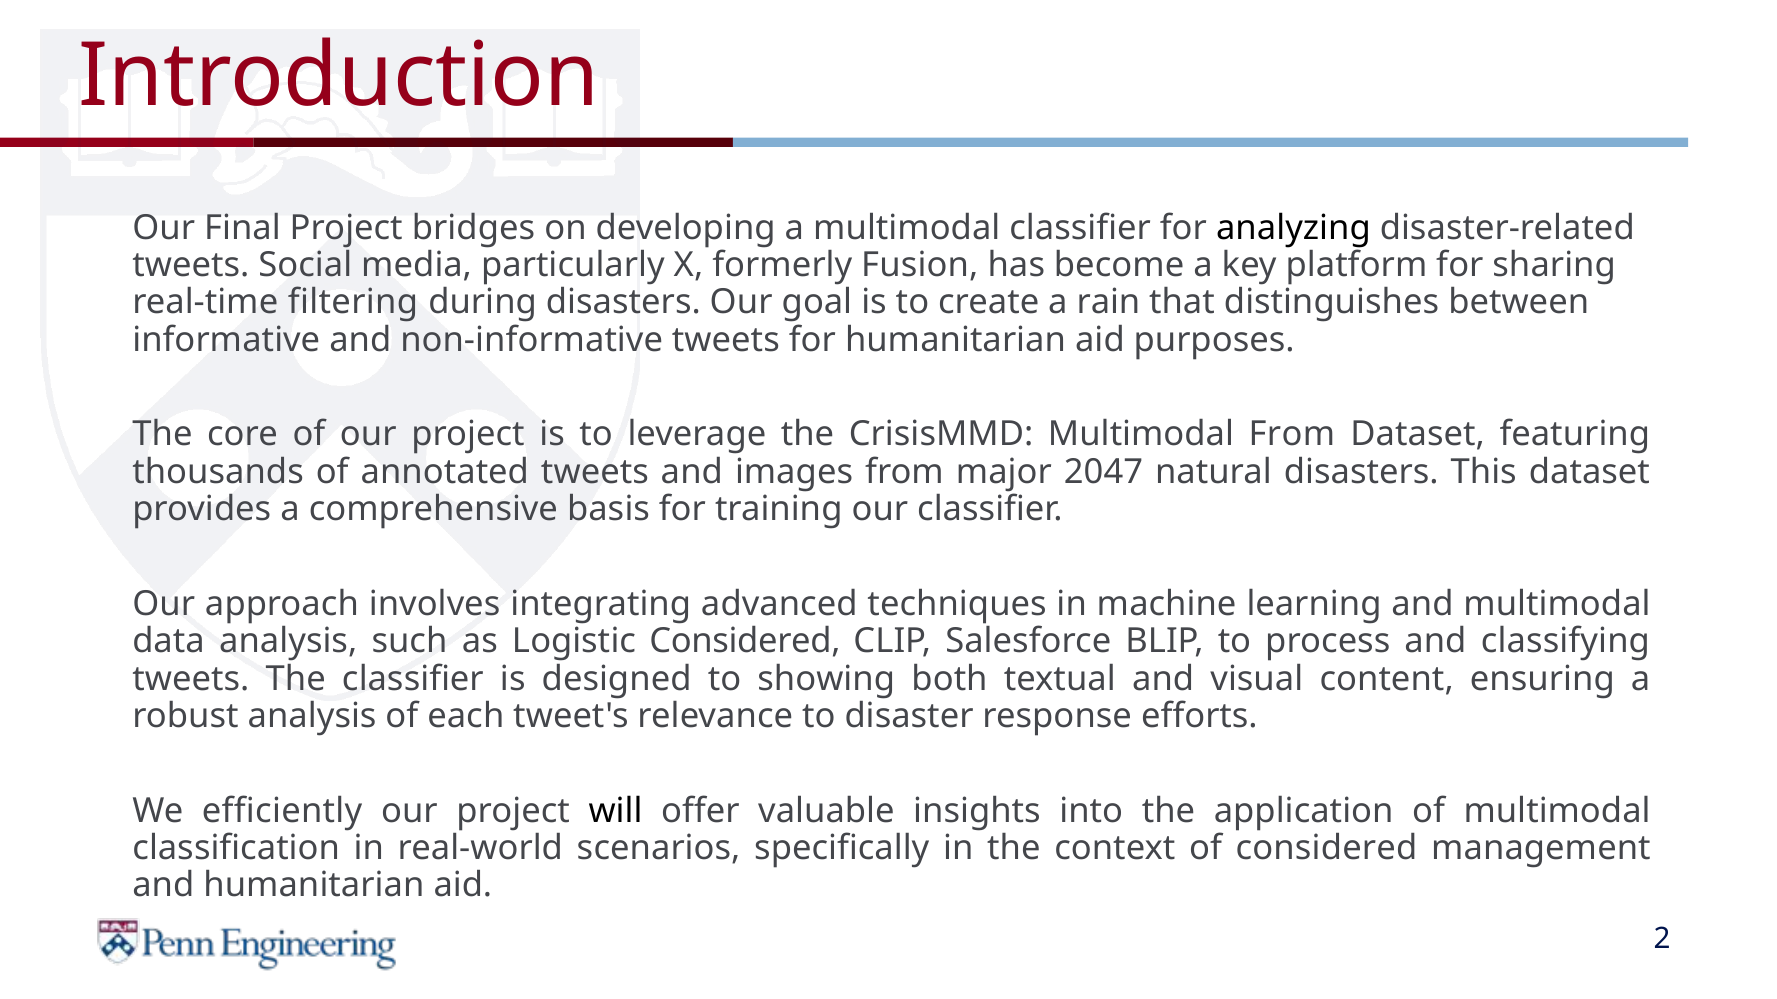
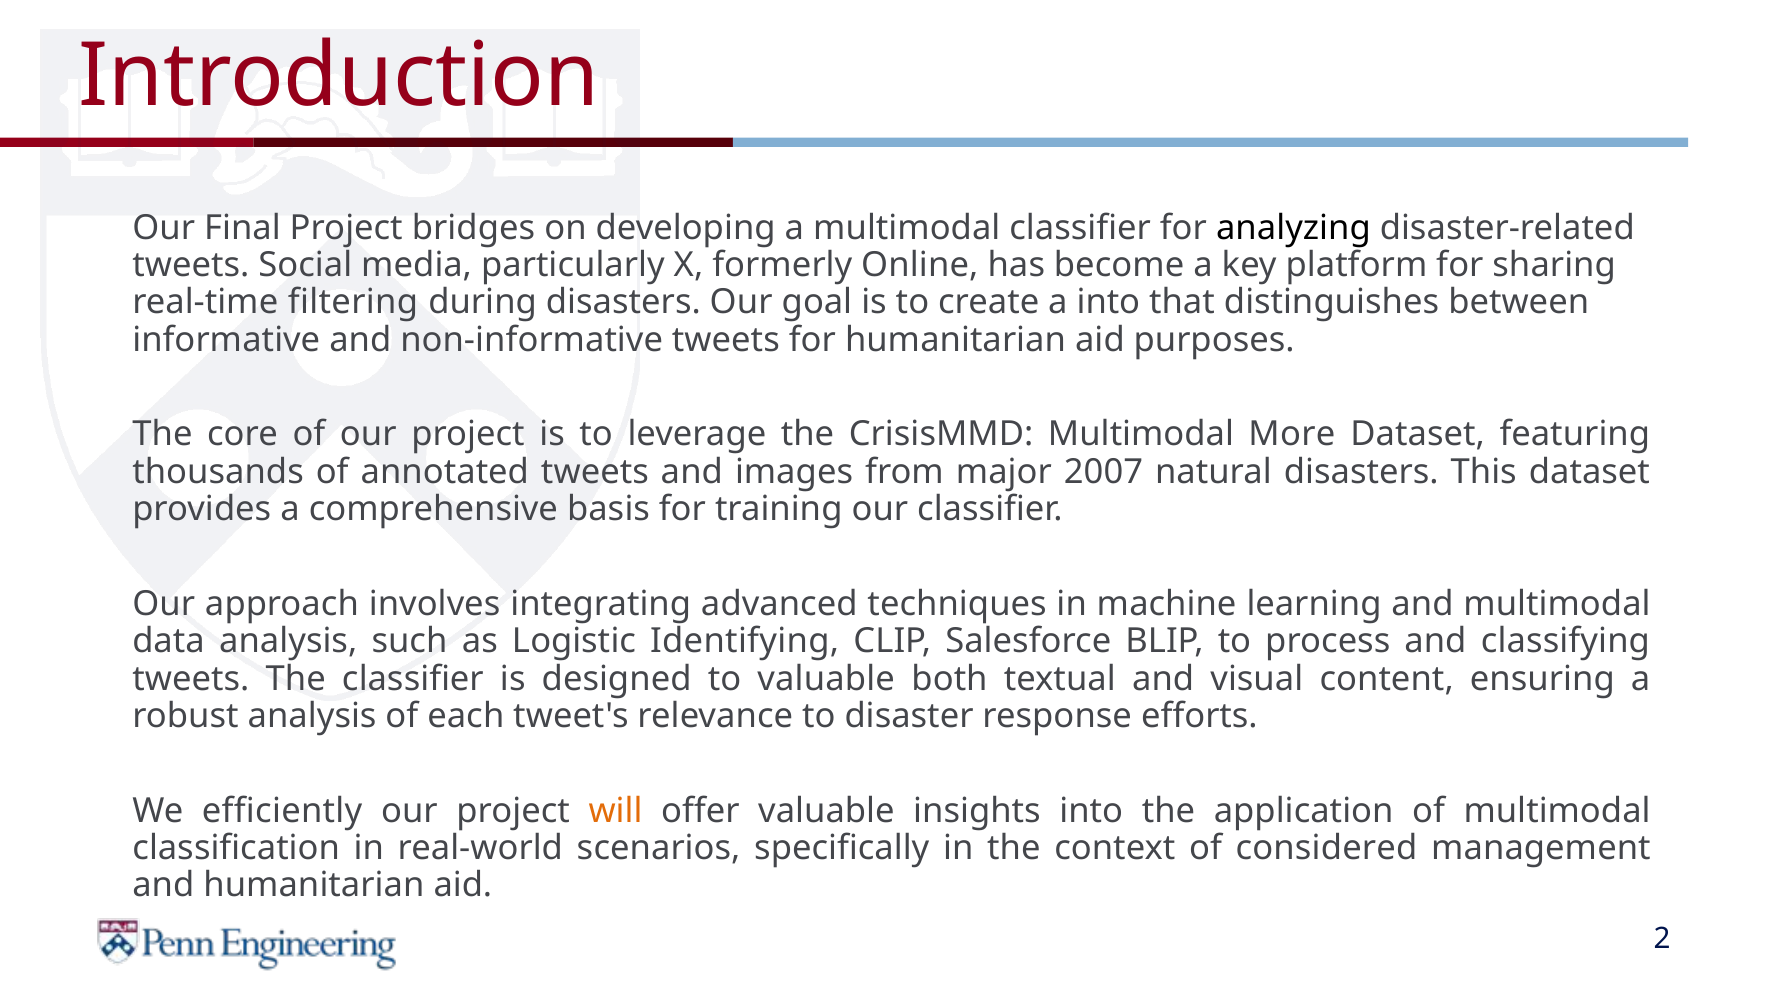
Fusion: Fusion -> Online
a rain: rain -> into
Multimodal From: From -> More
2047: 2047 -> 2007
Logistic Considered: Considered -> Identifying
to showing: showing -> valuable
will colour: black -> orange
